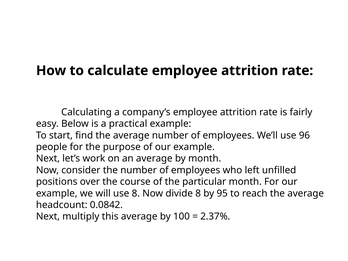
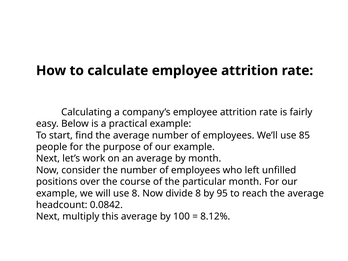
96: 96 -> 85
2.37%: 2.37% -> 8.12%
